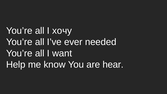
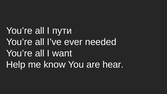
хочу: хочу -> пути
